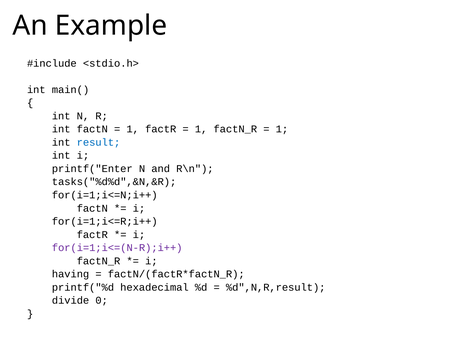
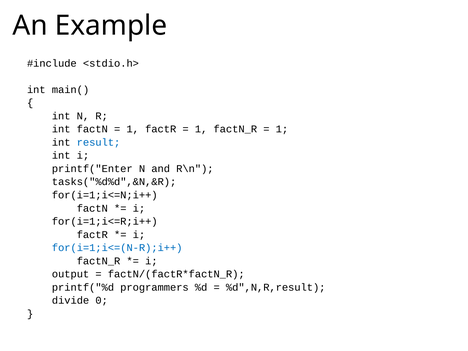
for(i=1;i<=(N-R);i++ colour: purple -> blue
having: having -> output
hexadecimal: hexadecimal -> programmers
